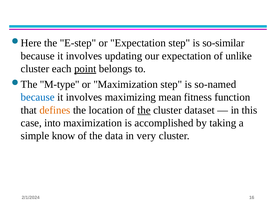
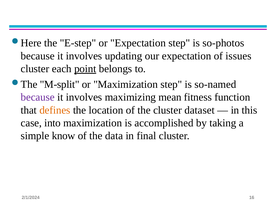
so-similar: so-similar -> so-photos
unlike: unlike -> issues
M-type: M-type -> M-split
because at (38, 97) colour: blue -> purple
the at (144, 110) underline: present -> none
very: very -> final
